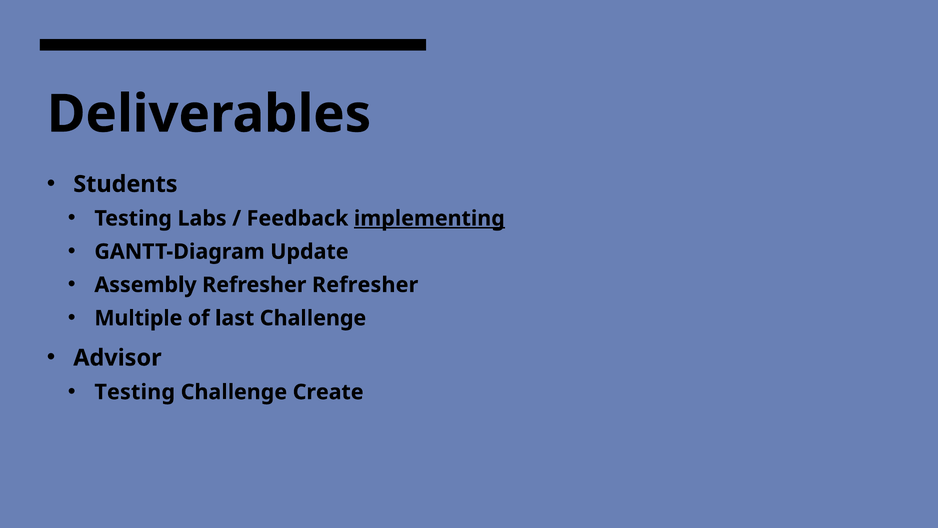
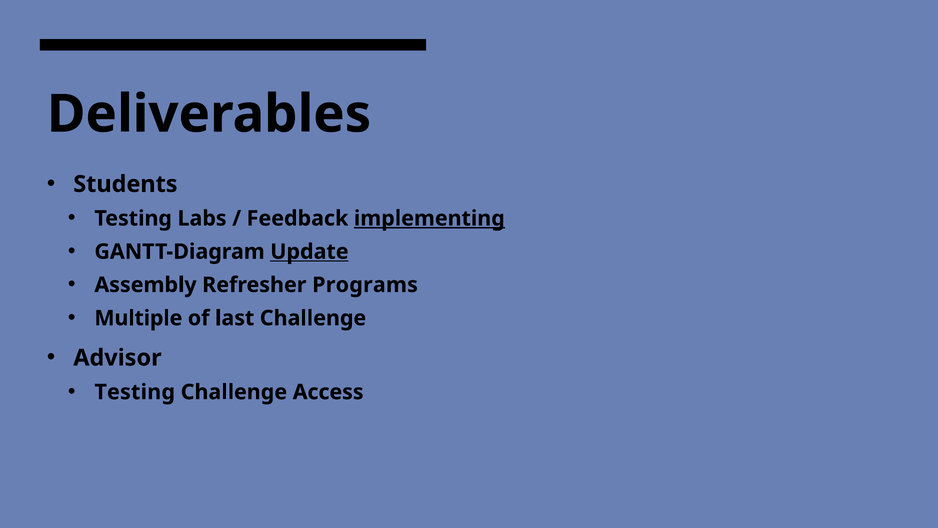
Update underline: none -> present
Refresher Refresher: Refresher -> Programs
Create: Create -> Access
